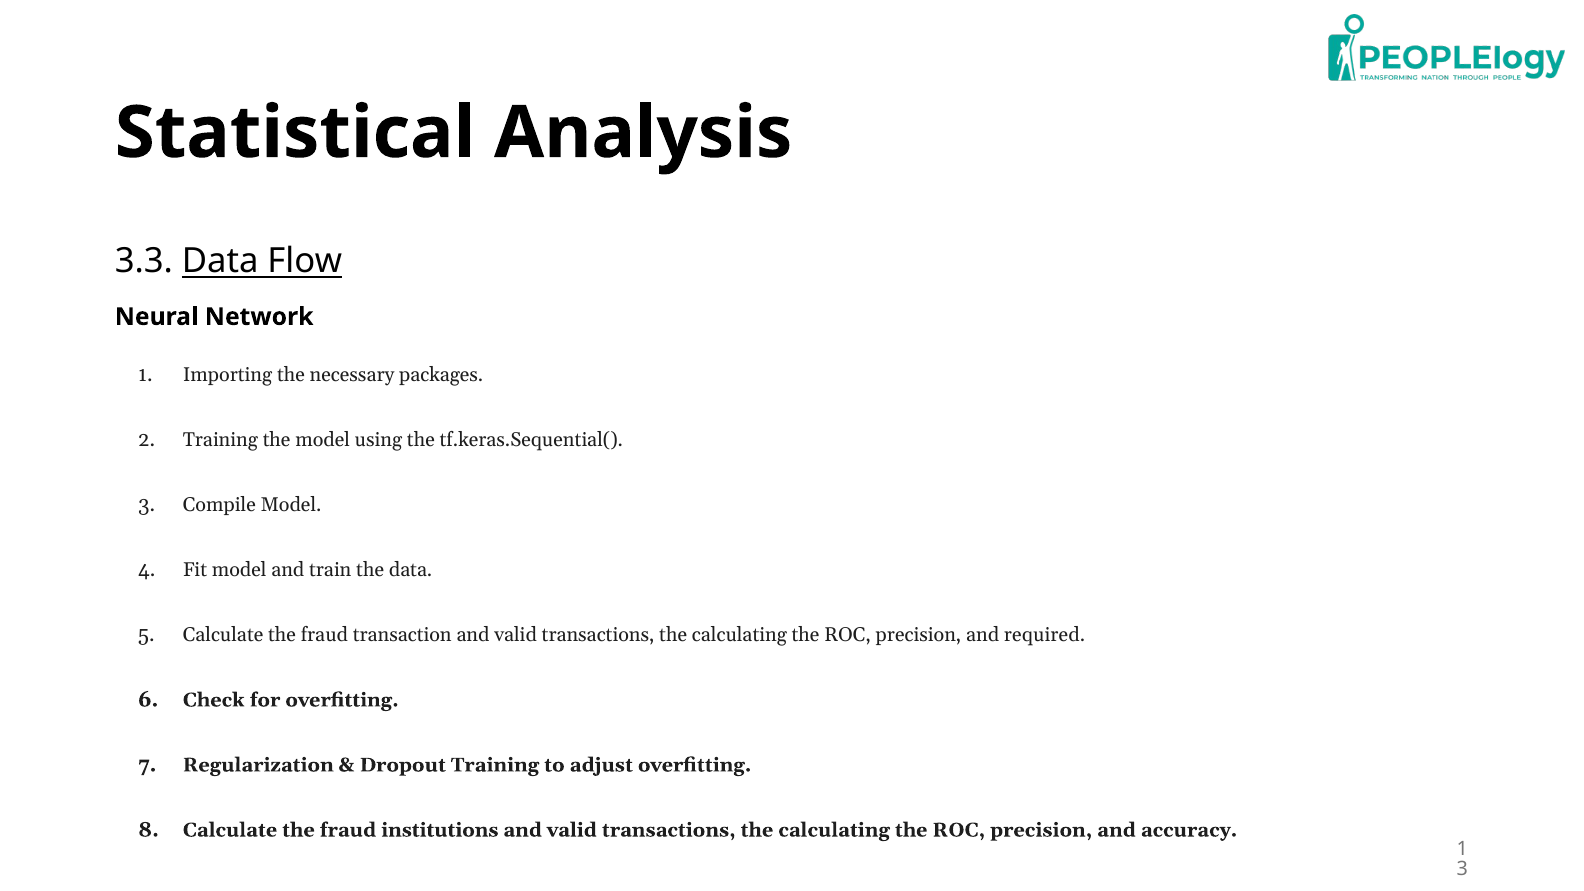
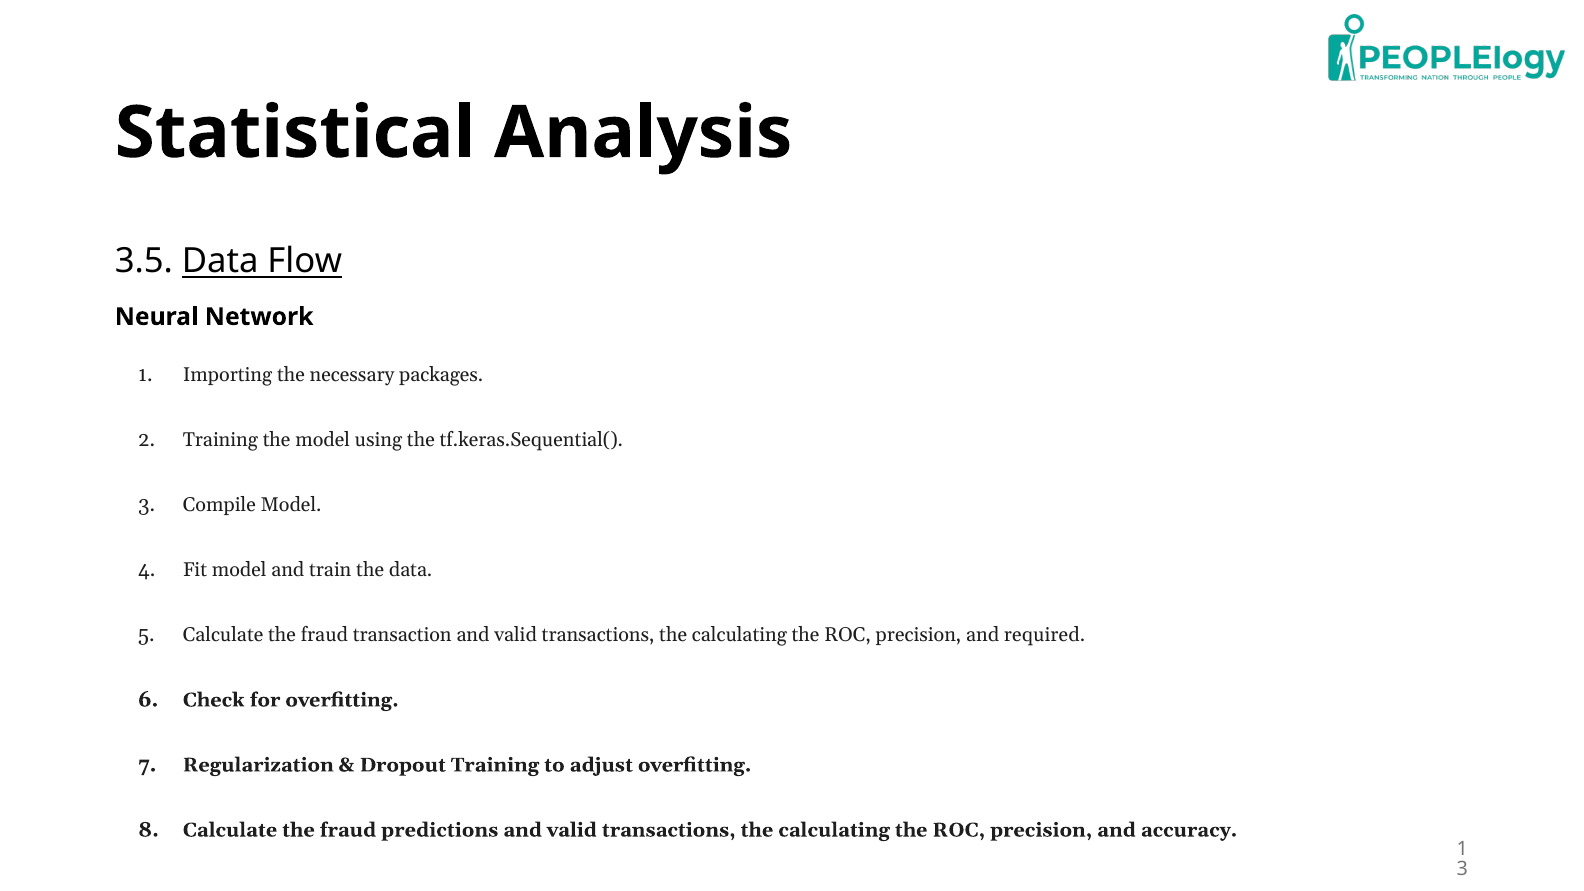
3.3: 3.3 -> 3.5
institutions: institutions -> predictions
